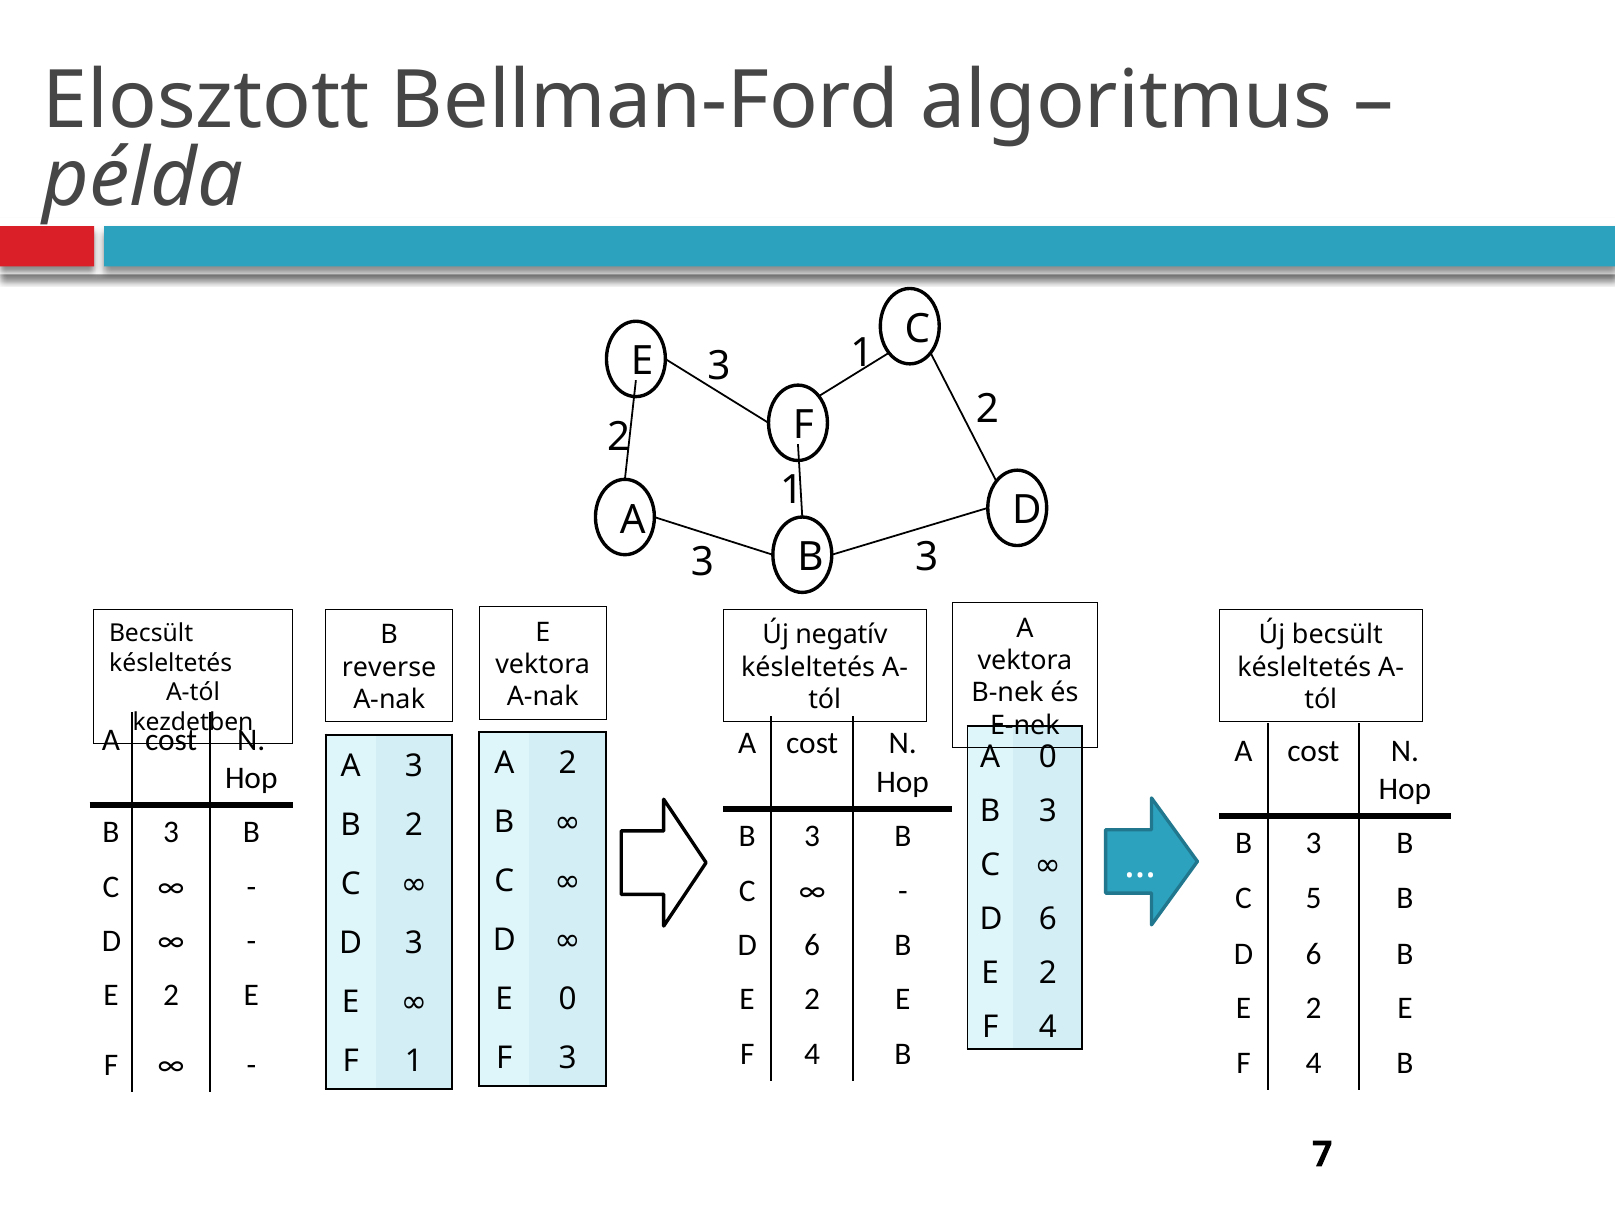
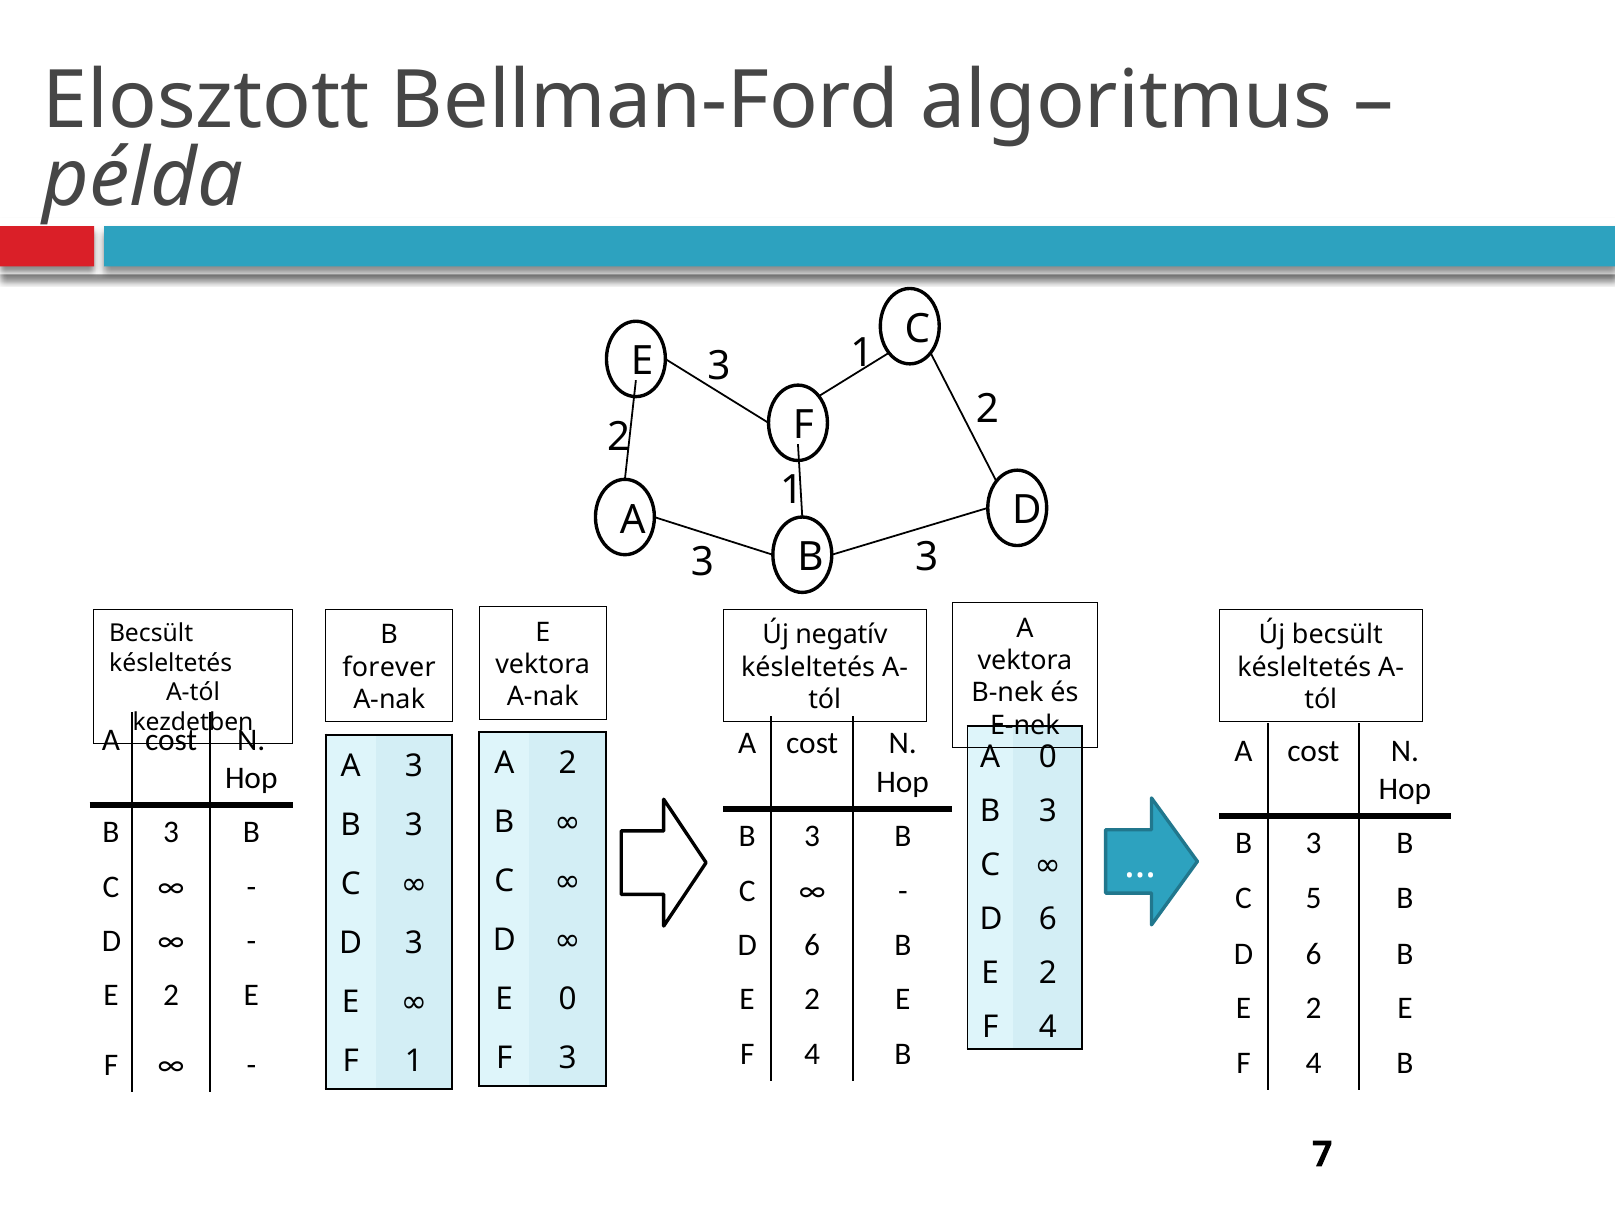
reverse: reverse -> forever
2 at (414, 825): 2 -> 3
